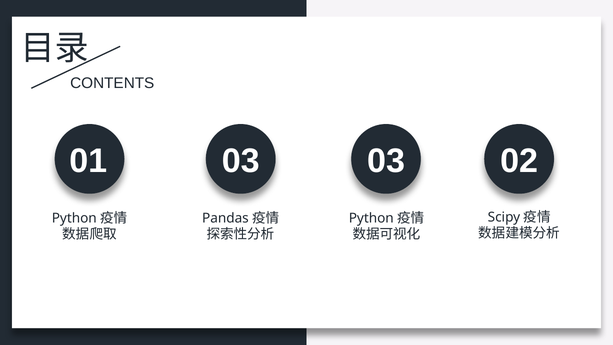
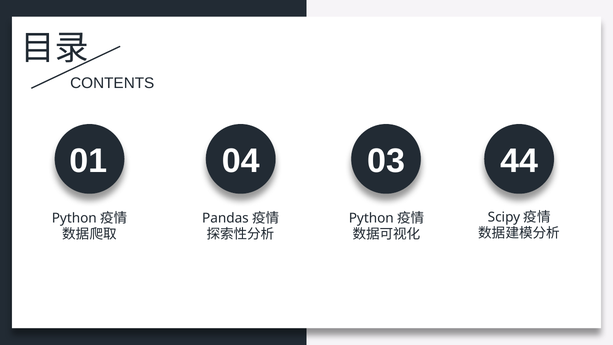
01 03: 03 -> 04
02: 02 -> 44
